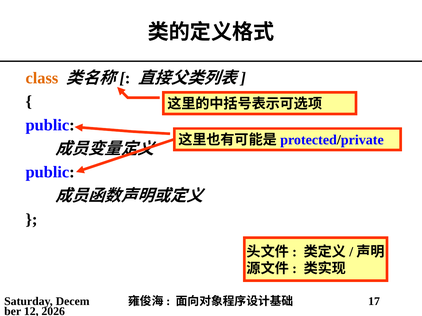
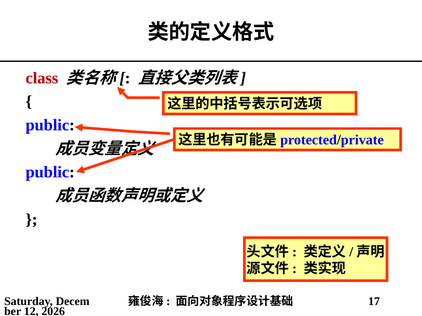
class colour: orange -> red
